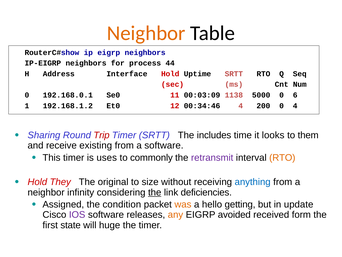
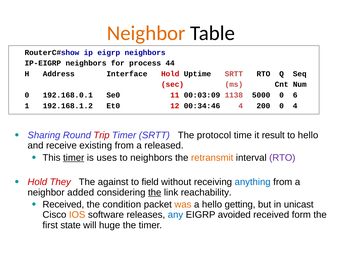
includes: includes -> protocol
looks: looks -> result
to them: them -> hello
a software: software -> released
timer at (74, 157) underline: none -> present
to commonly: commonly -> neighbors
retransmit colour: purple -> orange
RTO at (282, 157) colour: orange -> purple
original: original -> against
size: size -> field
infinity: infinity -> added
deficiencies: deficiencies -> reachability
Assigned at (63, 204): Assigned -> Received
update: update -> unicast
IOS colour: purple -> orange
any colour: orange -> blue
